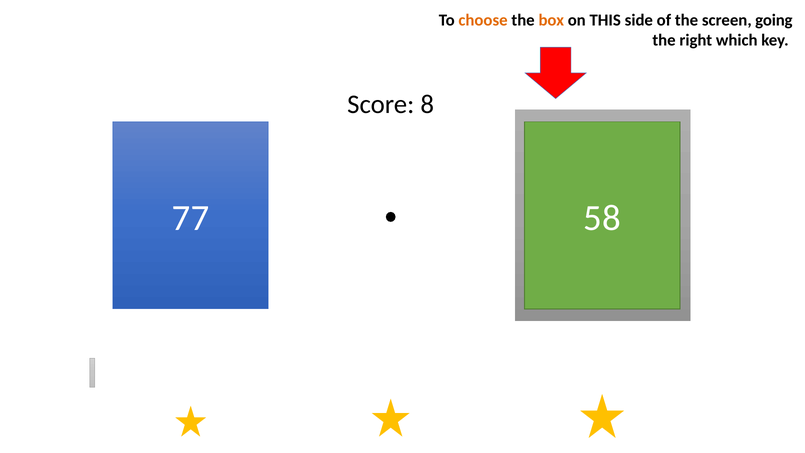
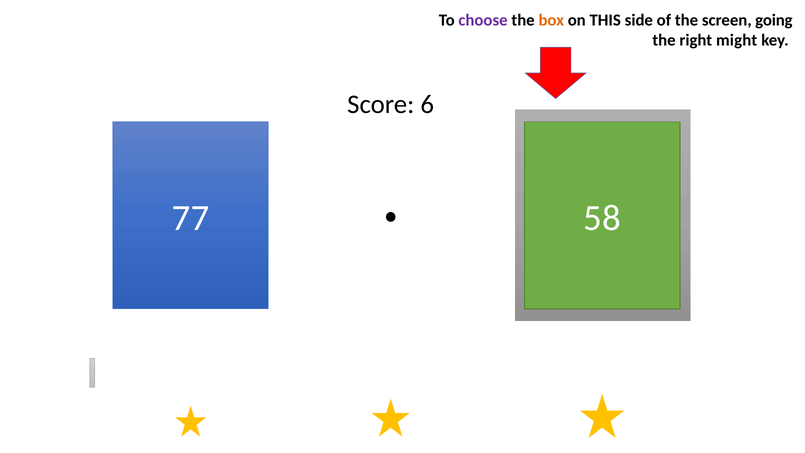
choose colour: orange -> purple
which: which -> might
8: 8 -> 6
